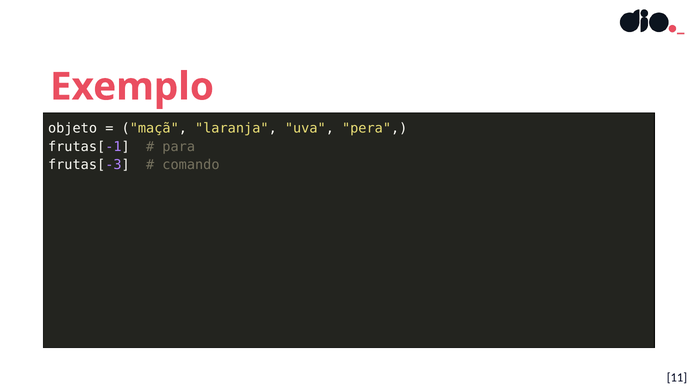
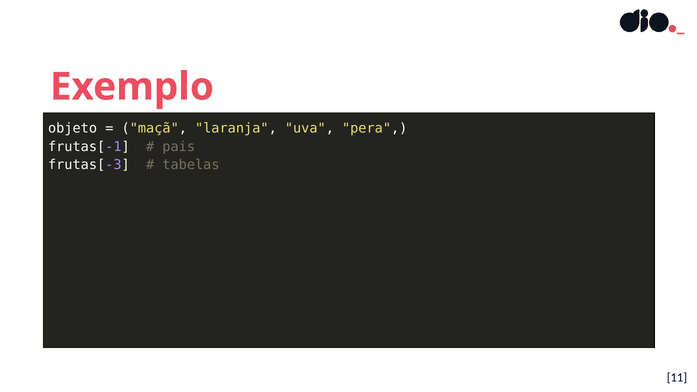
para: para -> pais
comando: comando -> tabelas
